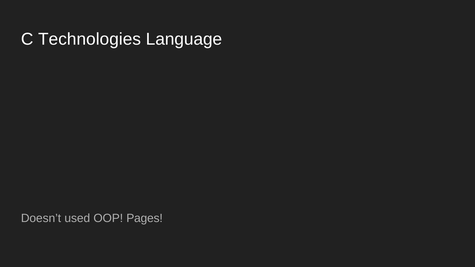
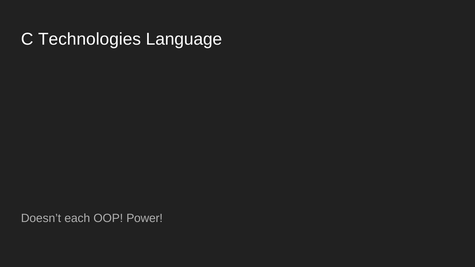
used: used -> each
Pages: Pages -> Power
